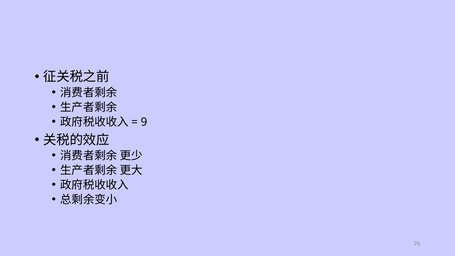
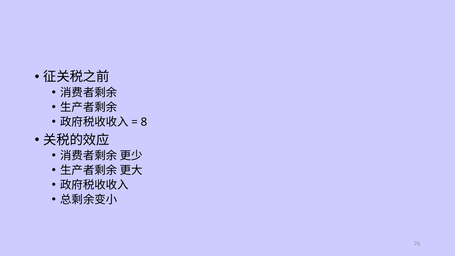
9: 9 -> 8
